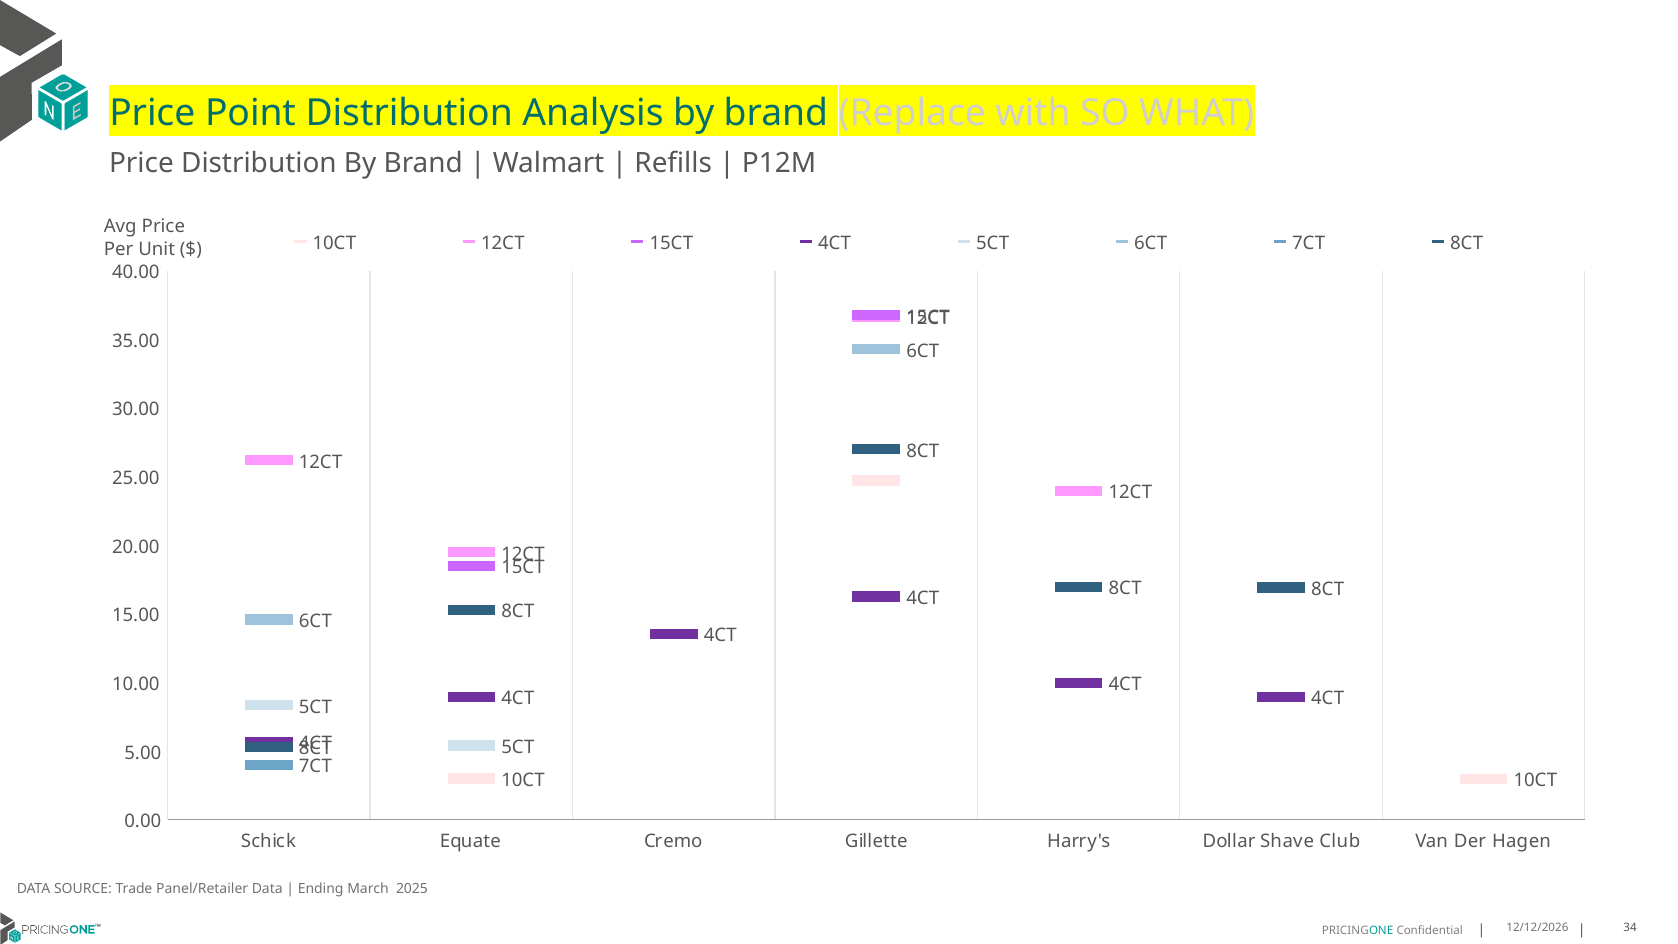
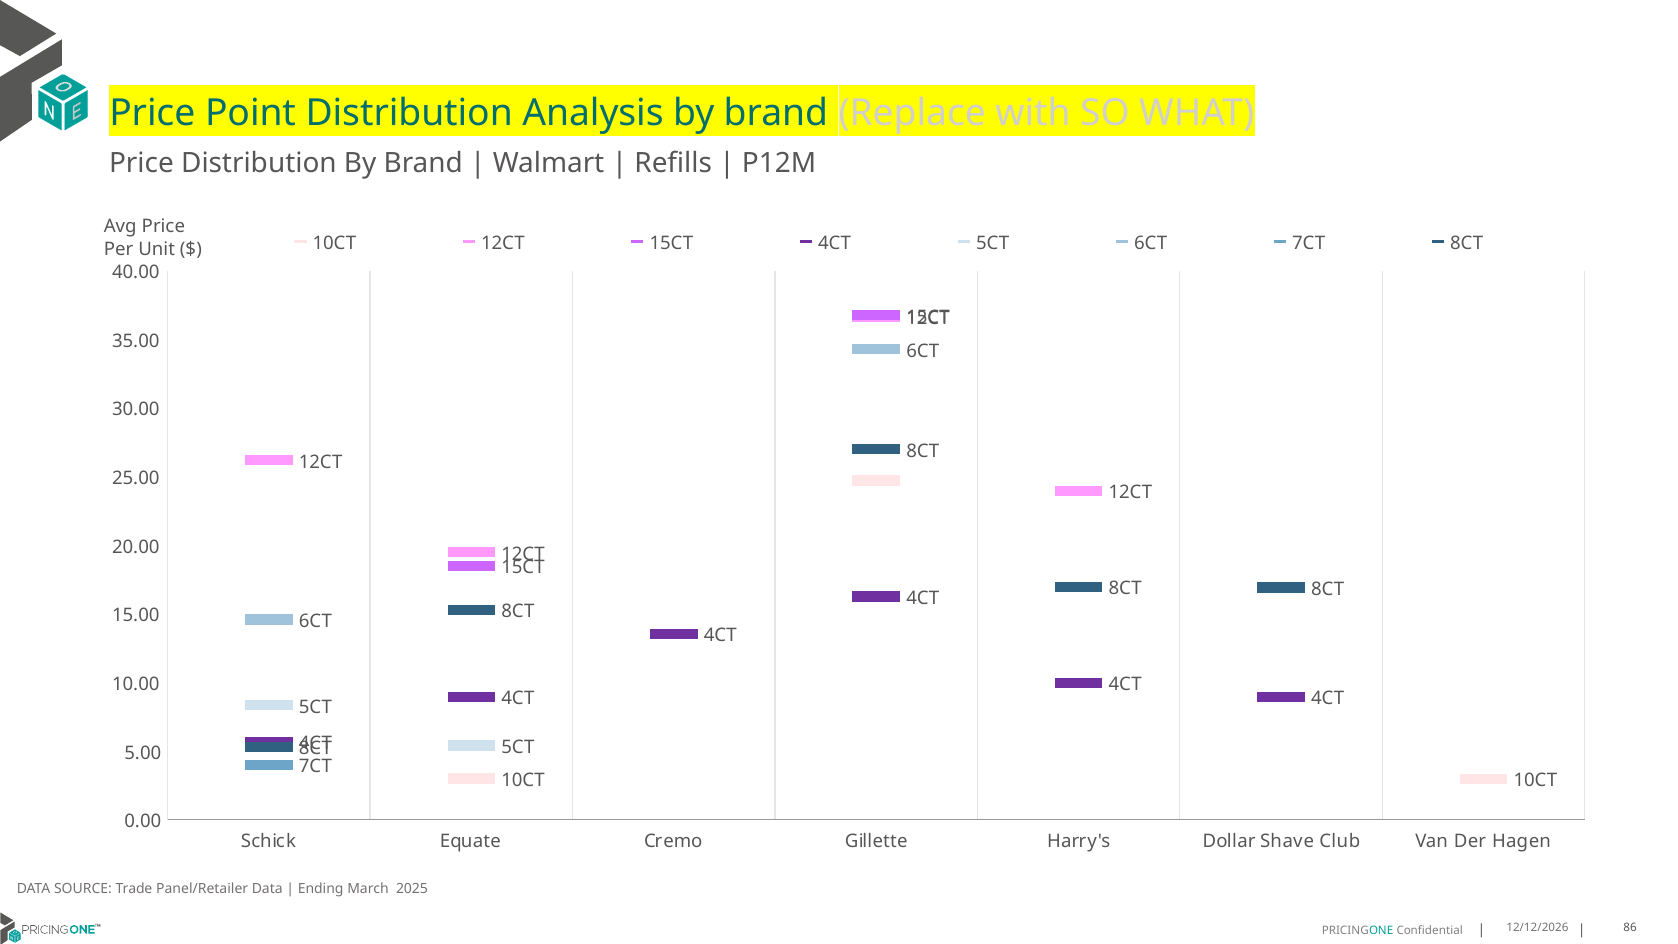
34: 34 -> 86
